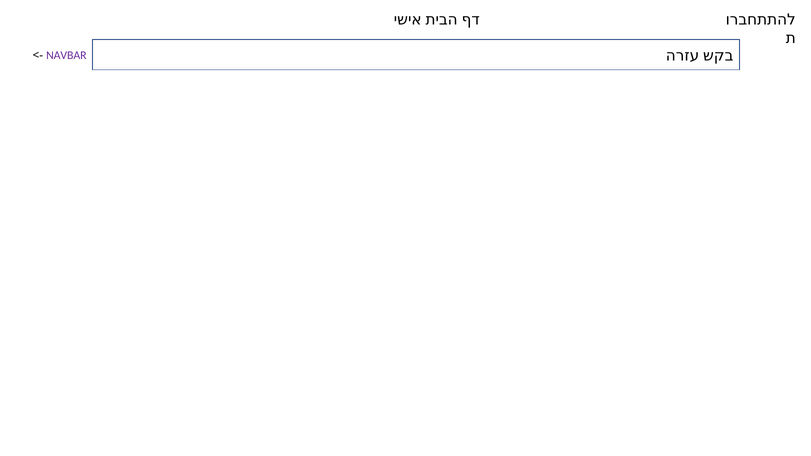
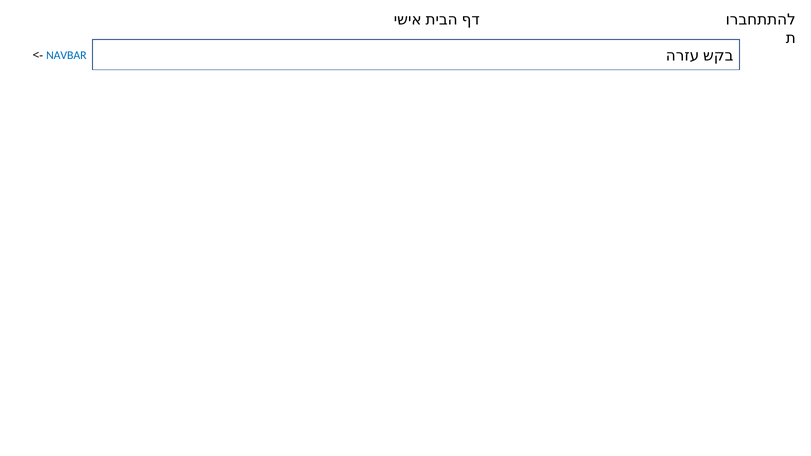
NAVBAR colour: purple -> blue
